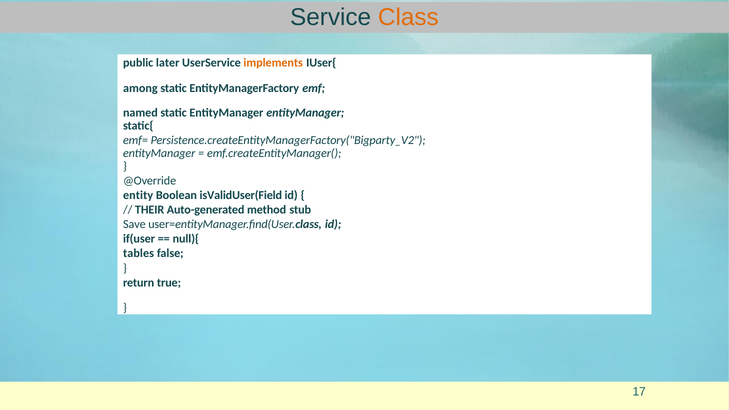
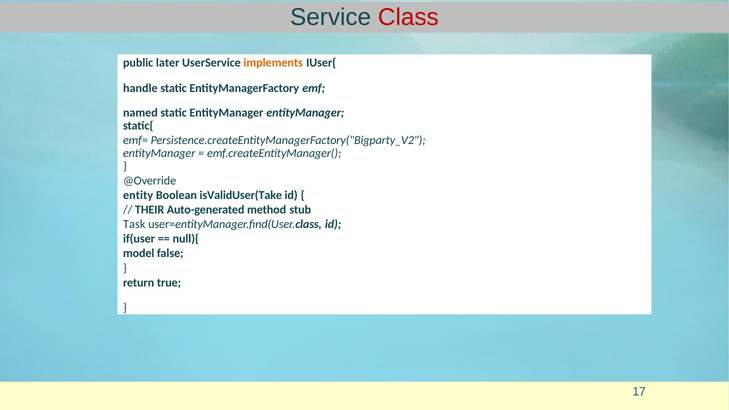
Class colour: orange -> red
among: among -> handle
isValidUser(Field: isValidUser(Field -> isValidUser(Take
Save: Save -> Task
tables: tables -> model
